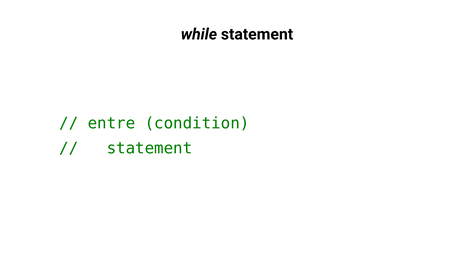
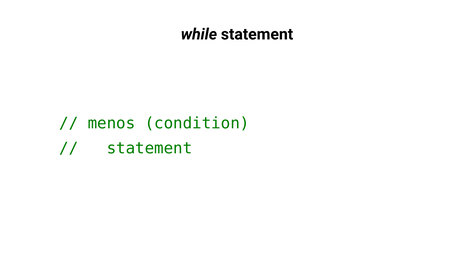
entre: entre -> menos
